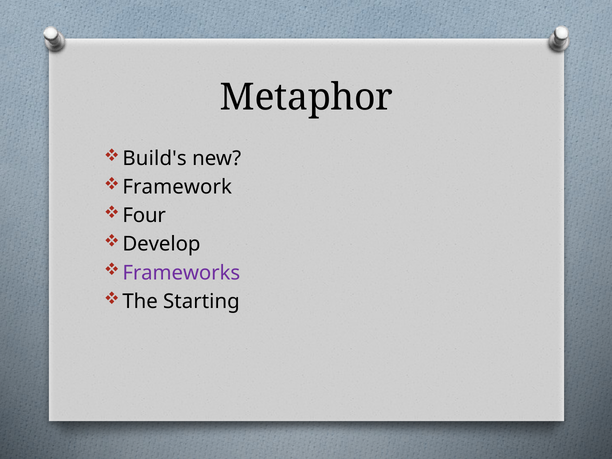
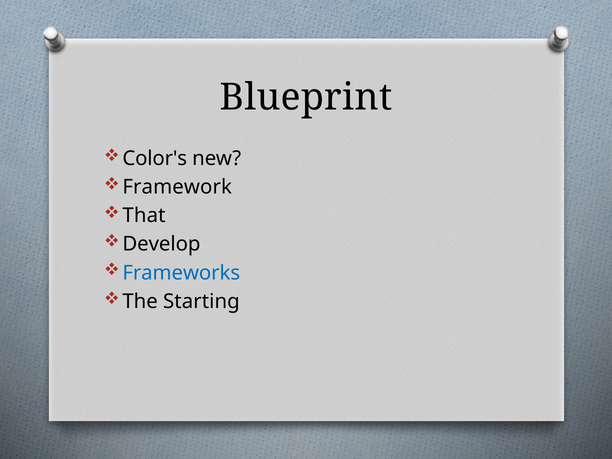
Metaphor: Metaphor -> Blueprint
Build's: Build's -> Color's
Four: Four -> That
Frameworks colour: purple -> blue
